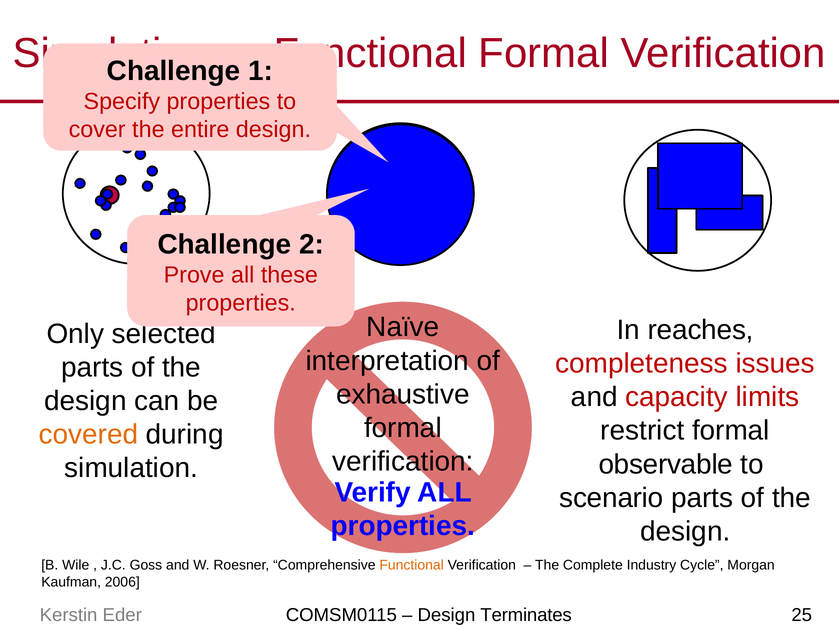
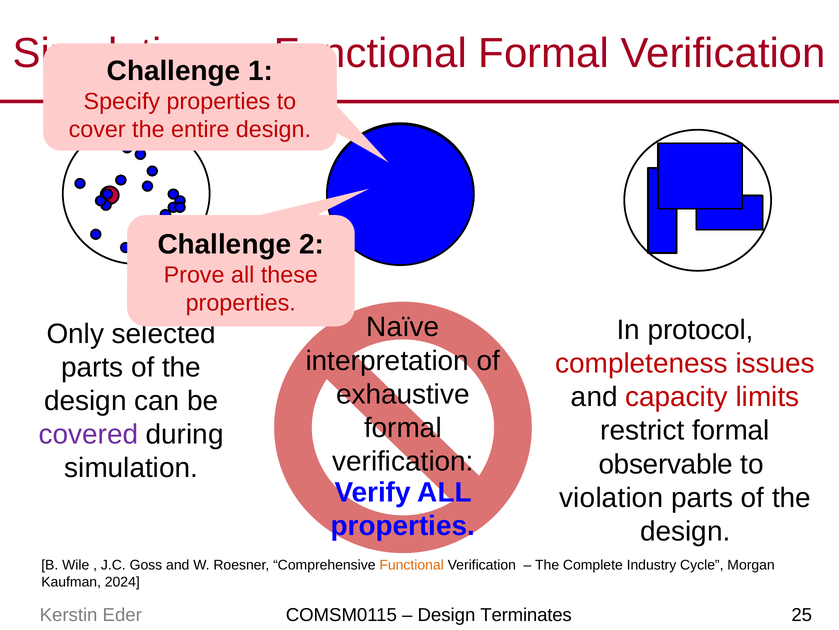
reaches: reaches -> protocol
covered colour: orange -> purple
scenario: scenario -> violation
2006: 2006 -> 2024
